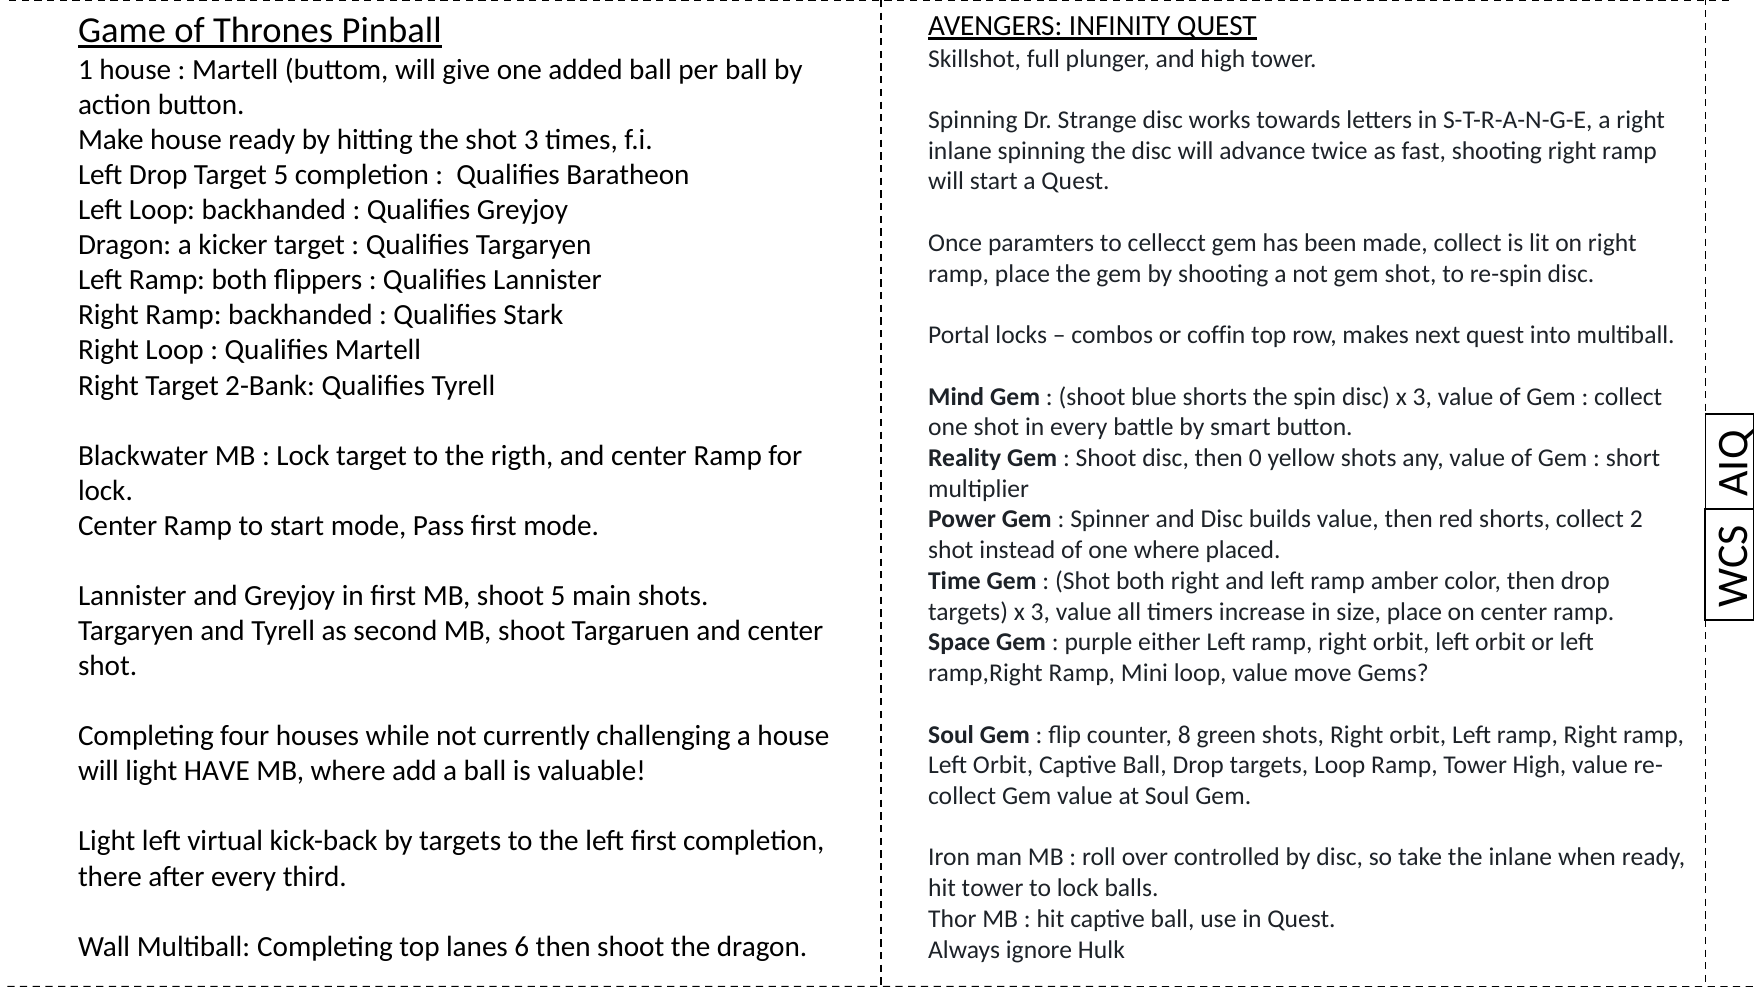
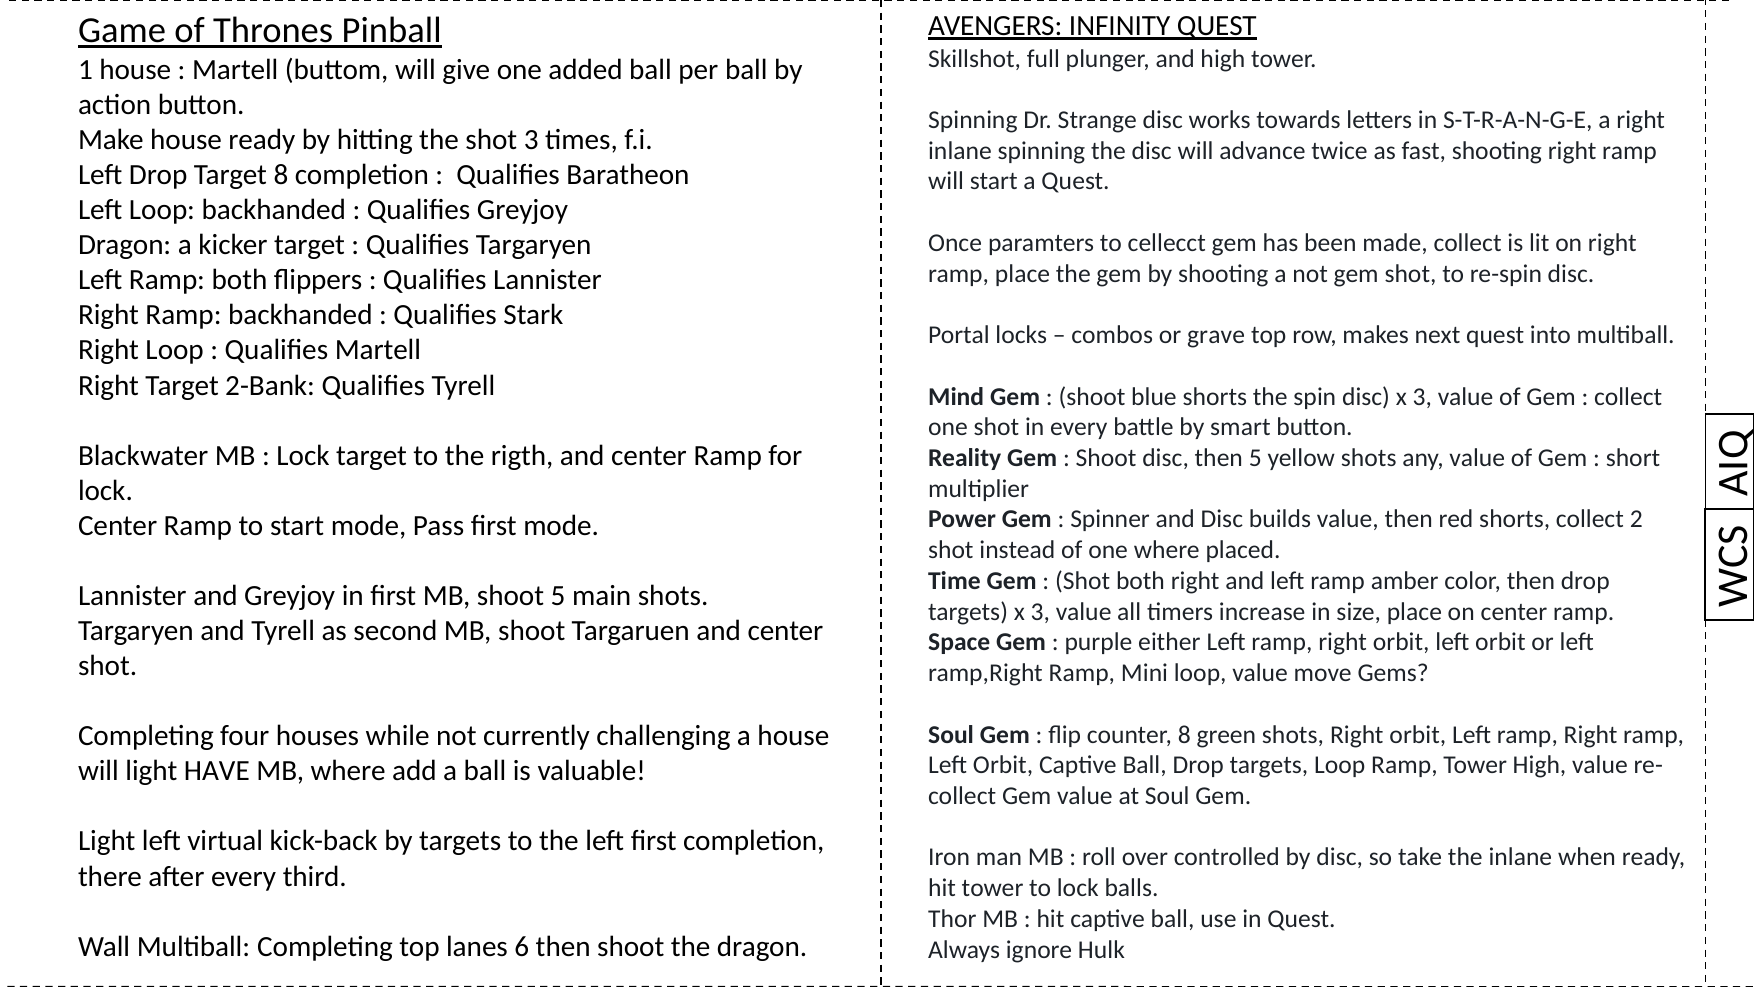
Target 5: 5 -> 8
coffin: coffin -> grave
then 0: 0 -> 5
